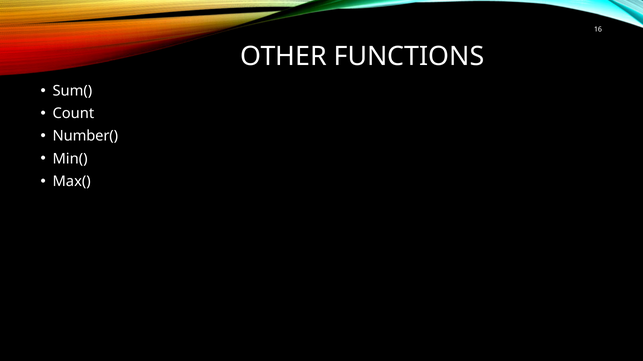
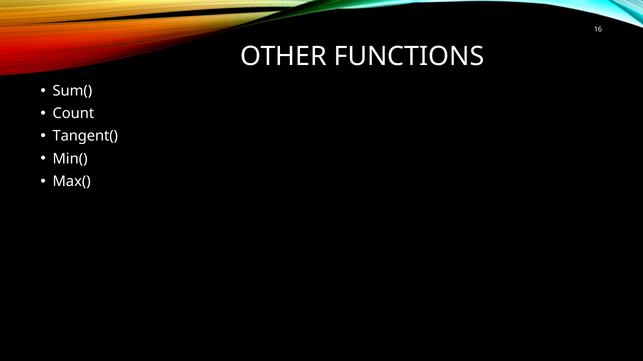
Number(: Number( -> Tangent(
